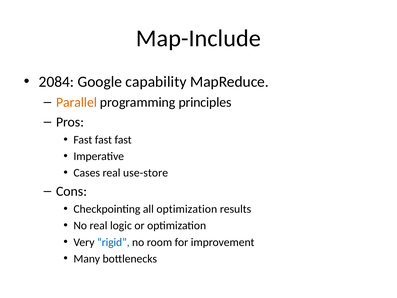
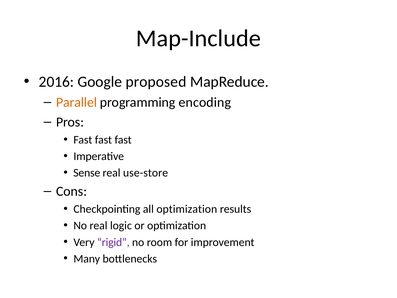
2084: 2084 -> 2016
capability: capability -> proposed
principles: principles -> encoding
Cases: Cases -> Sense
rigid colour: blue -> purple
